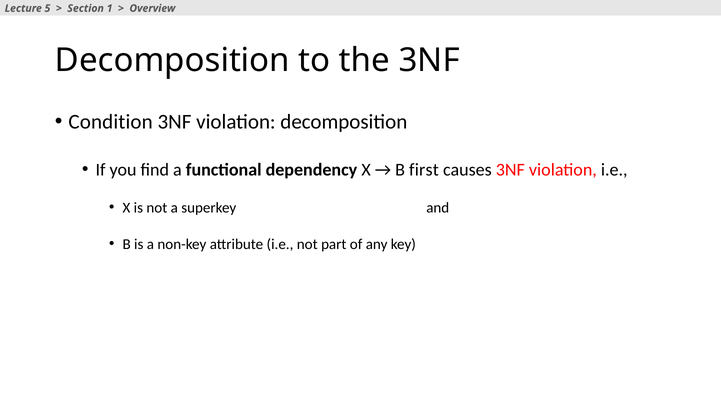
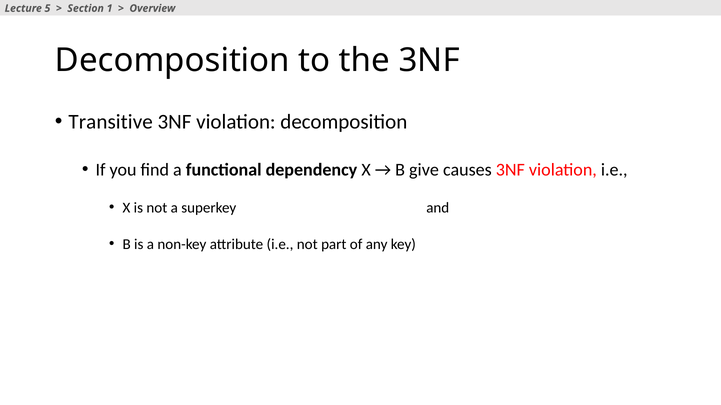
Condition: Condition -> Transitive
first: first -> give
